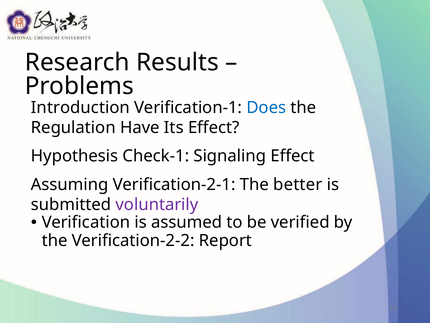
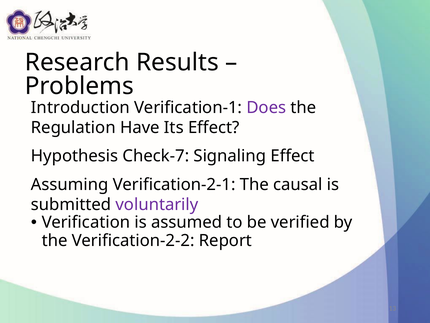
Does colour: blue -> purple
Check-1: Check-1 -> Check-7
better: better -> causal
